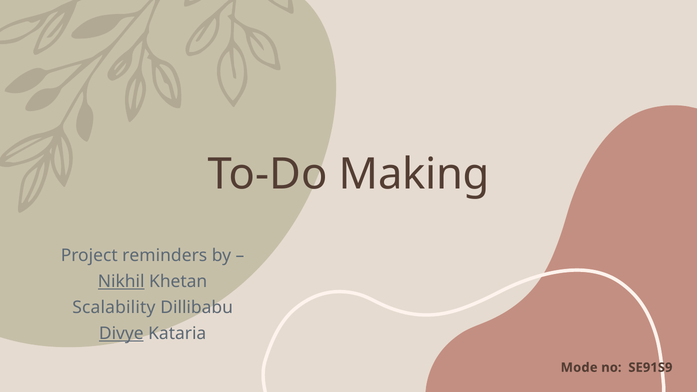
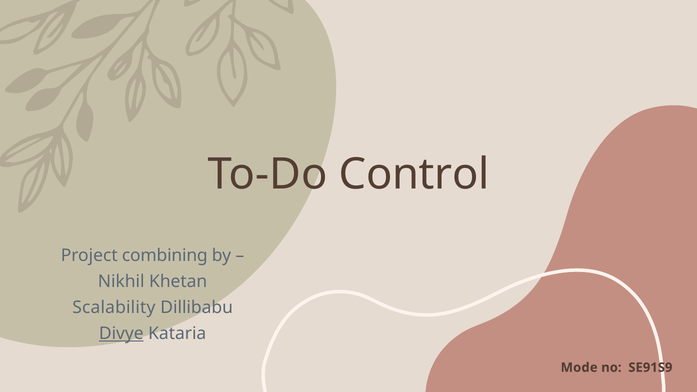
Making: Making -> Control
reminders: reminders -> combining
Nikhil underline: present -> none
